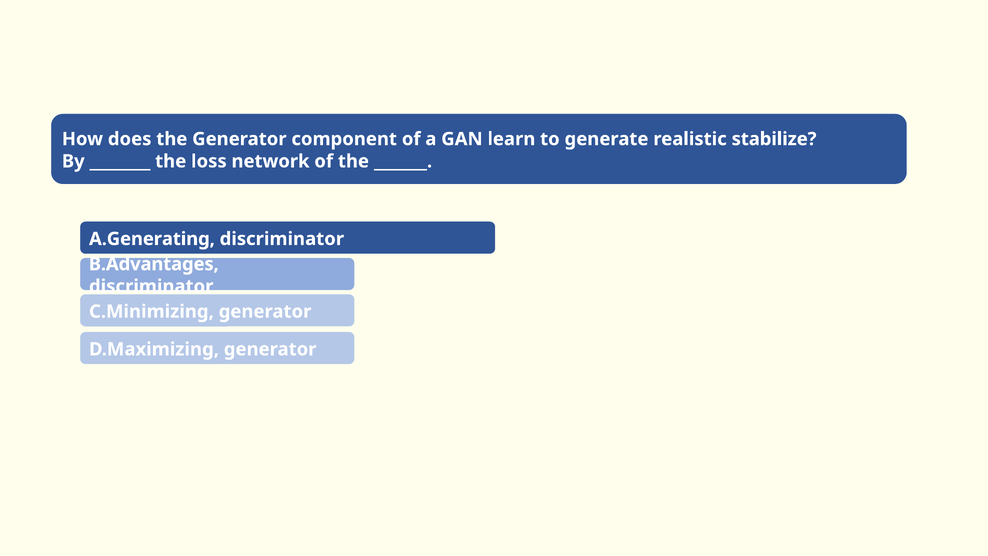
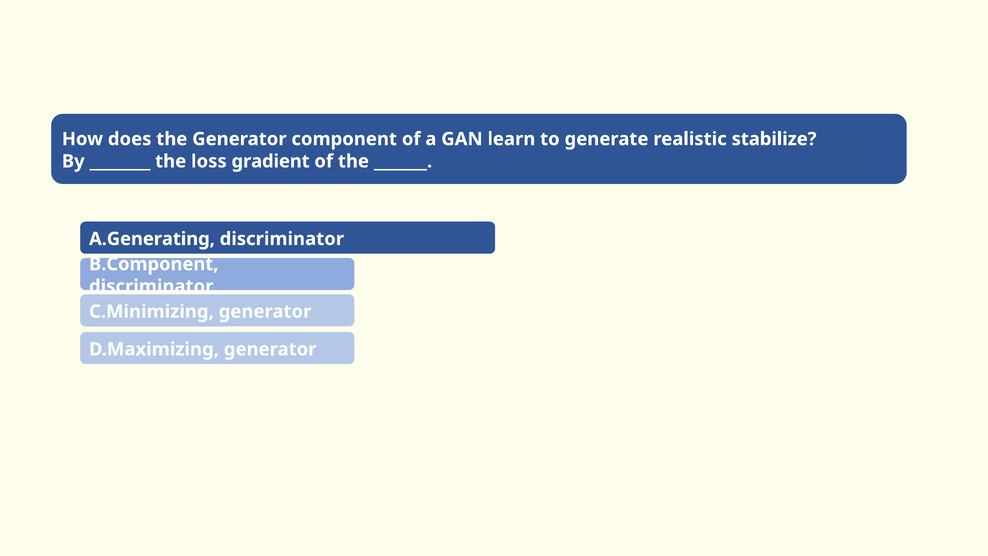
network: network -> gradient
B.Advantages: B.Advantages -> B.Component
